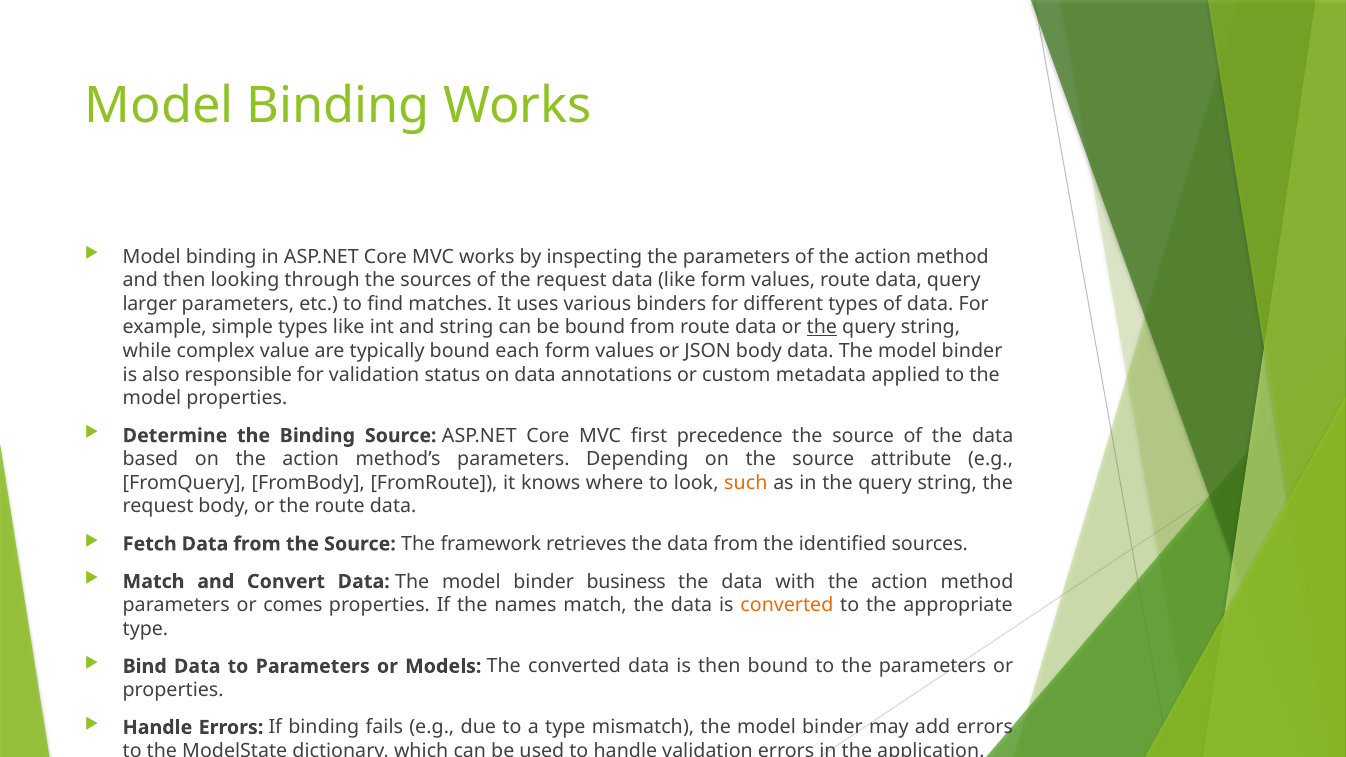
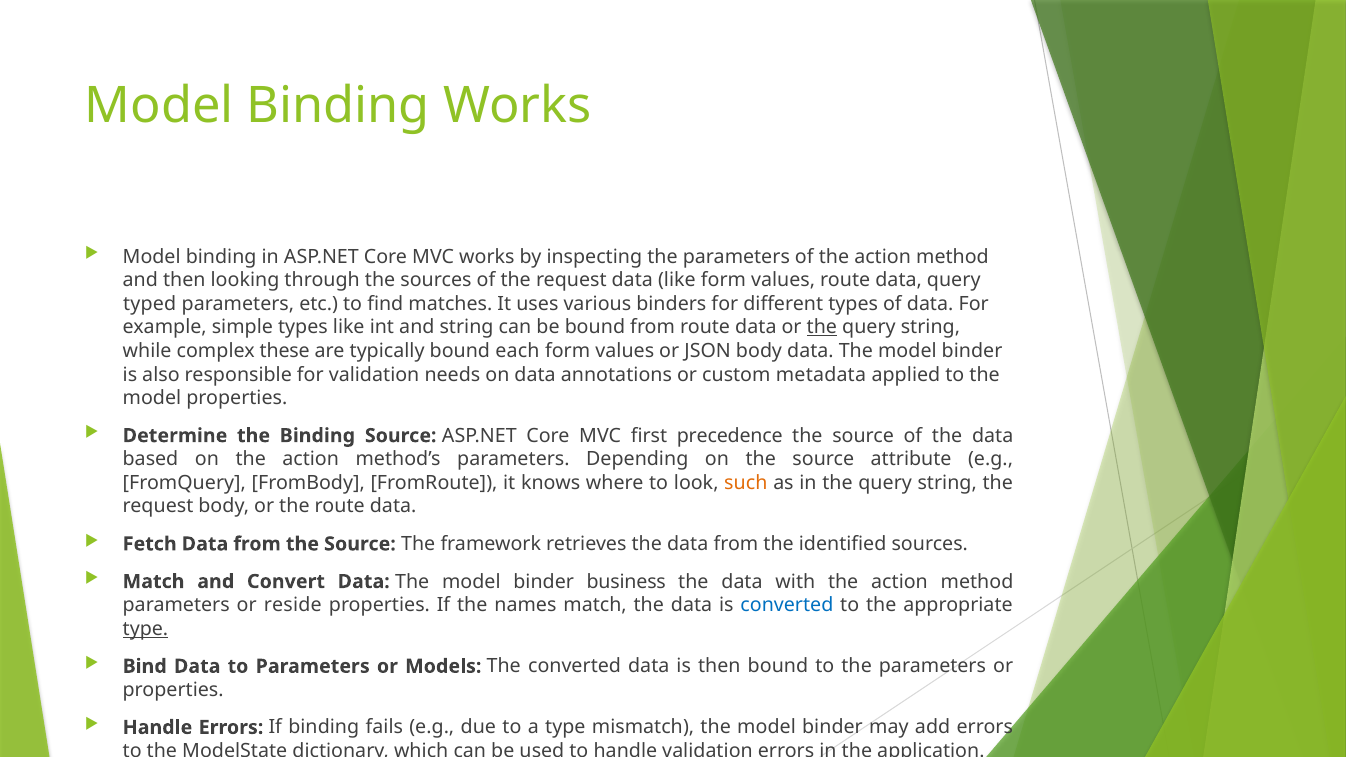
larger: larger -> typed
value: value -> these
status: status -> needs
comes: comes -> reside
converted at (787, 605) colour: orange -> blue
type at (145, 629) underline: none -> present
